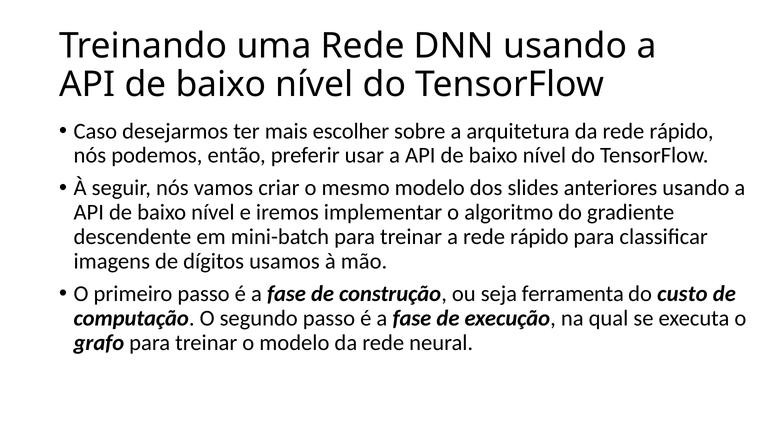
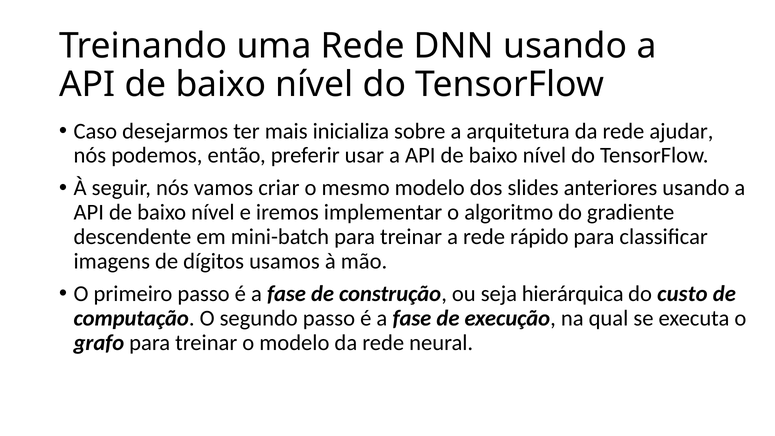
escolher: escolher -> inicializa
da rede rápido: rápido -> ajudar
ferramenta: ferramenta -> hierárquica
